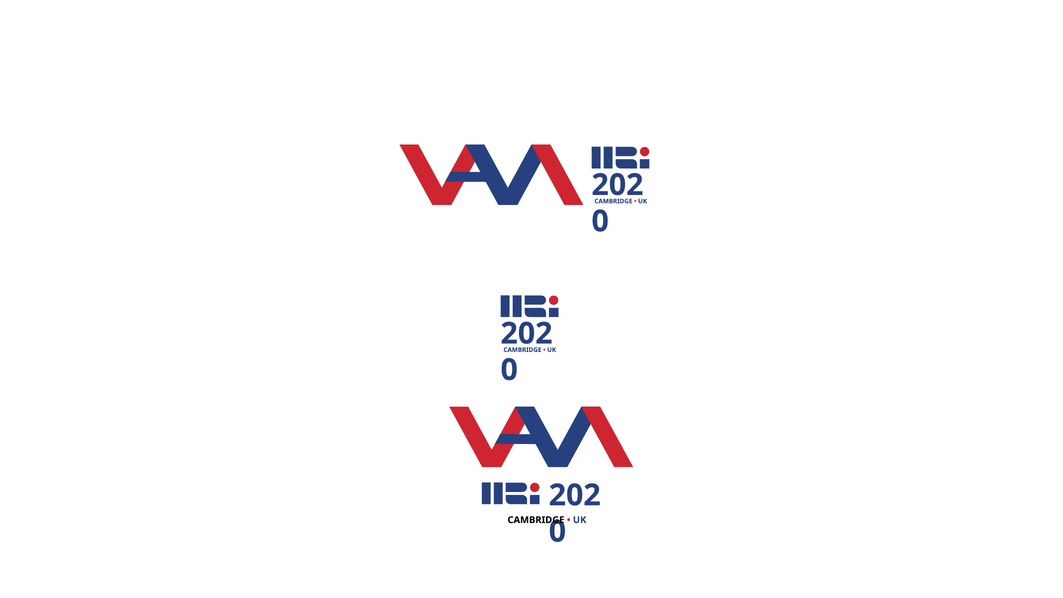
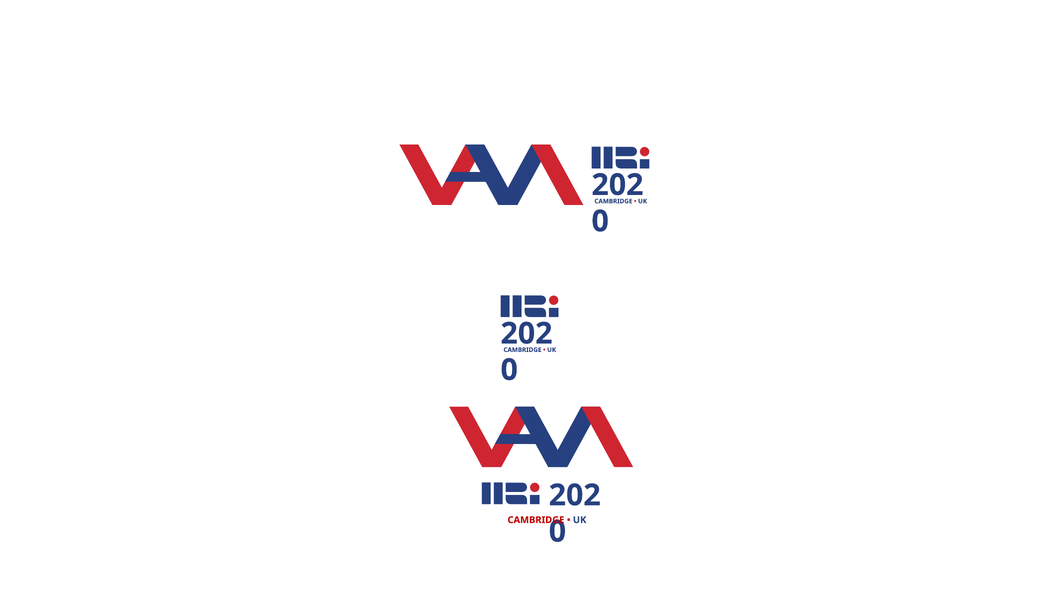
CAMBRIDGE at (536, 520) colour: black -> red
